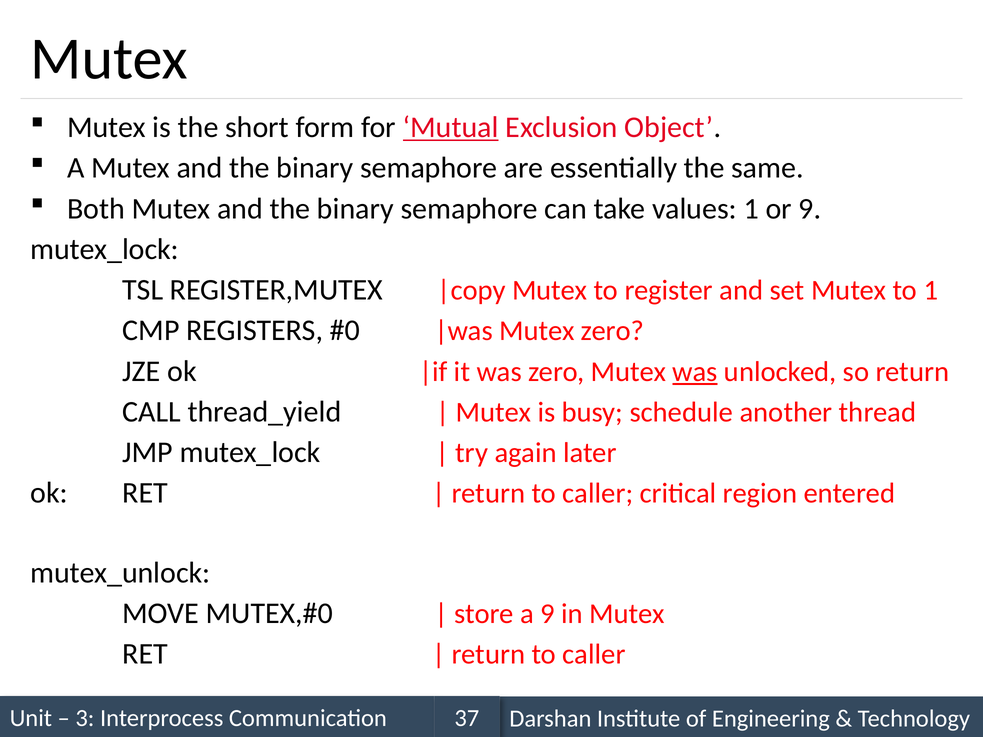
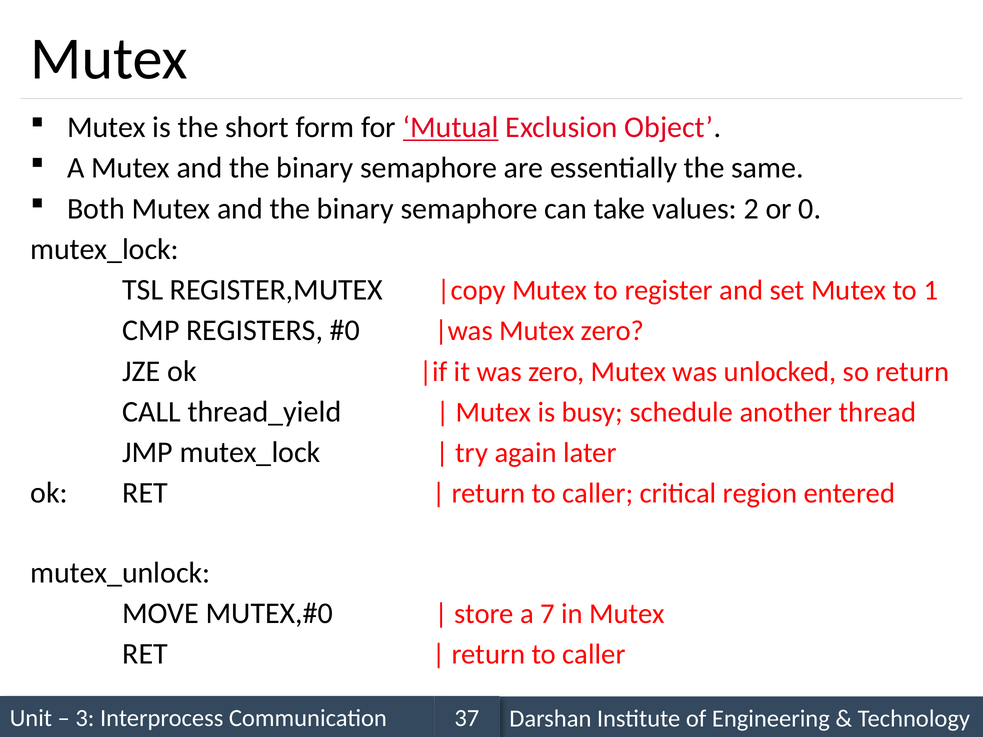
values 1: 1 -> 2
or 9: 9 -> 0
was at (695, 372) underline: present -> none
a 9: 9 -> 7
